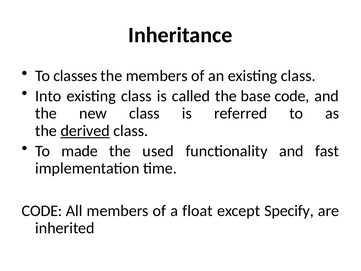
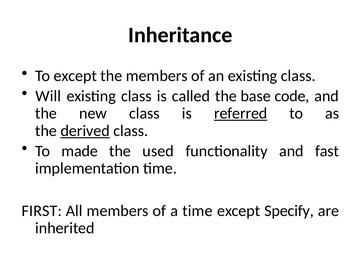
To classes: classes -> except
Into: Into -> Will
referred underline: none -> present
CODE at (42, 211): CODE -> FIRST
a float: float -> time
